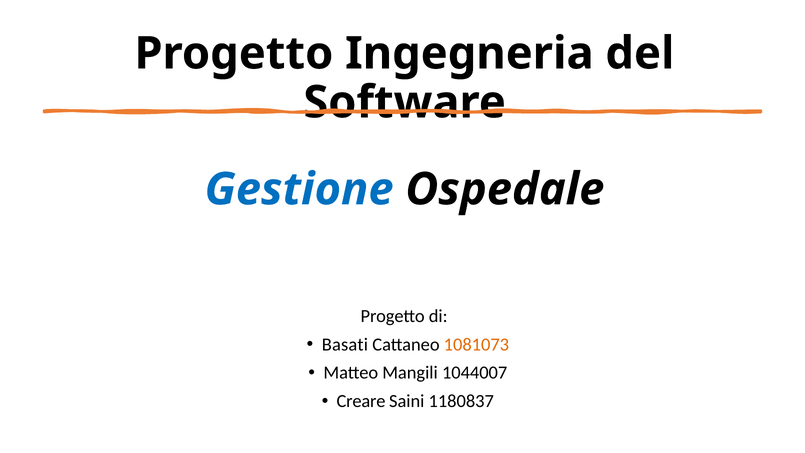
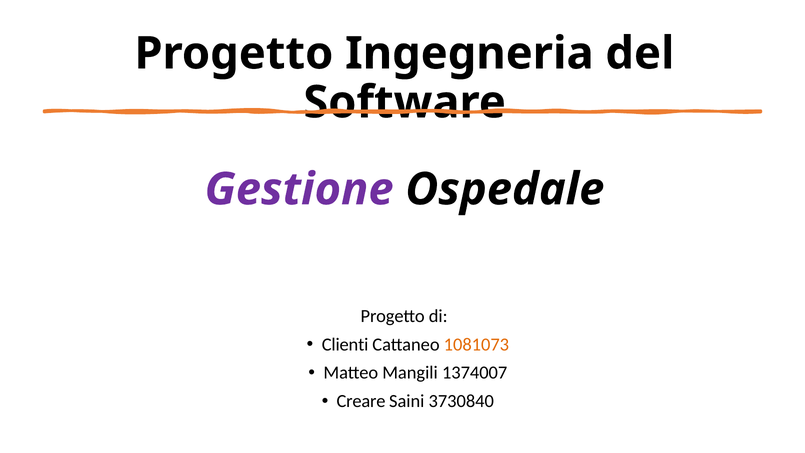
Gestione colour: blue -> purple
Basati: Basati -> Clienti
1044007: 1044007 -> 1374007
1180837: 1180837 -> 3730840
